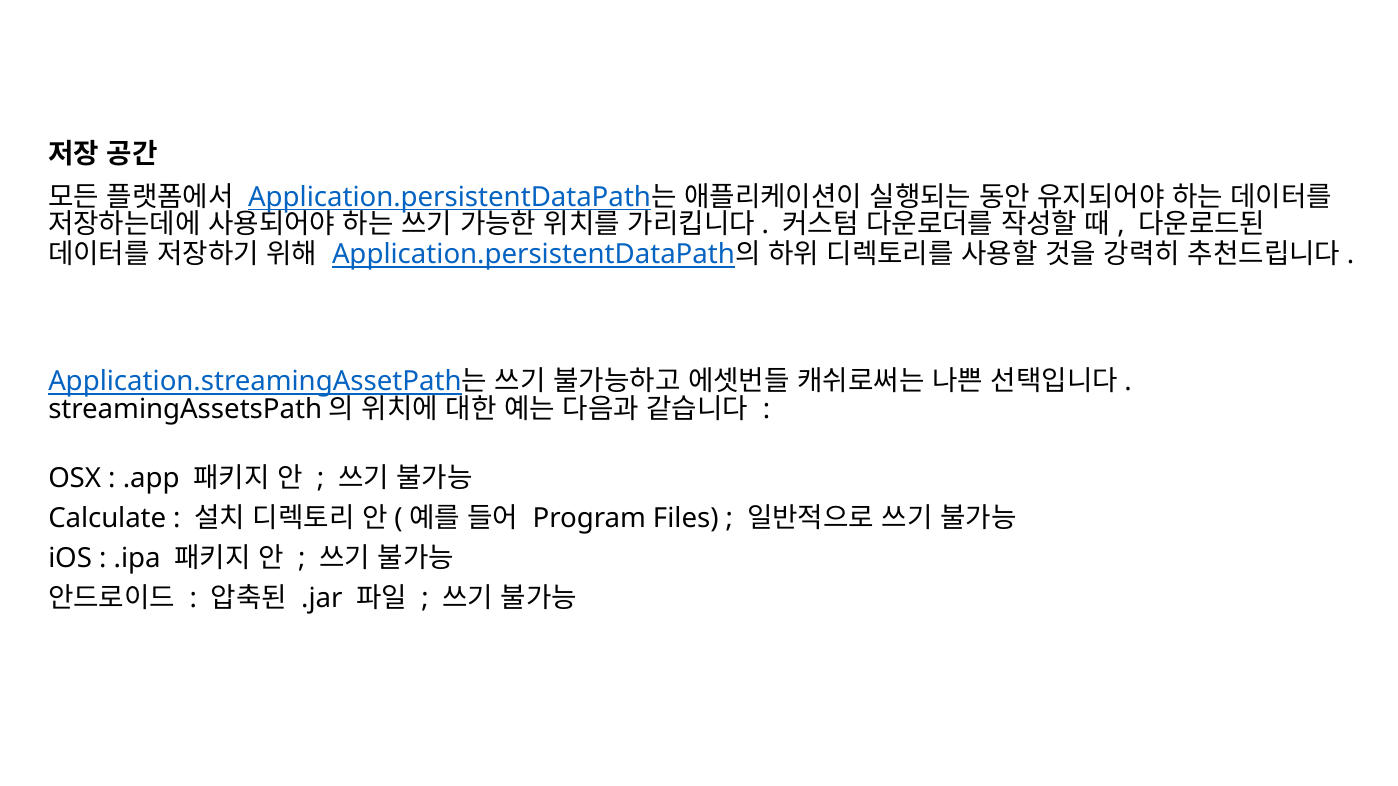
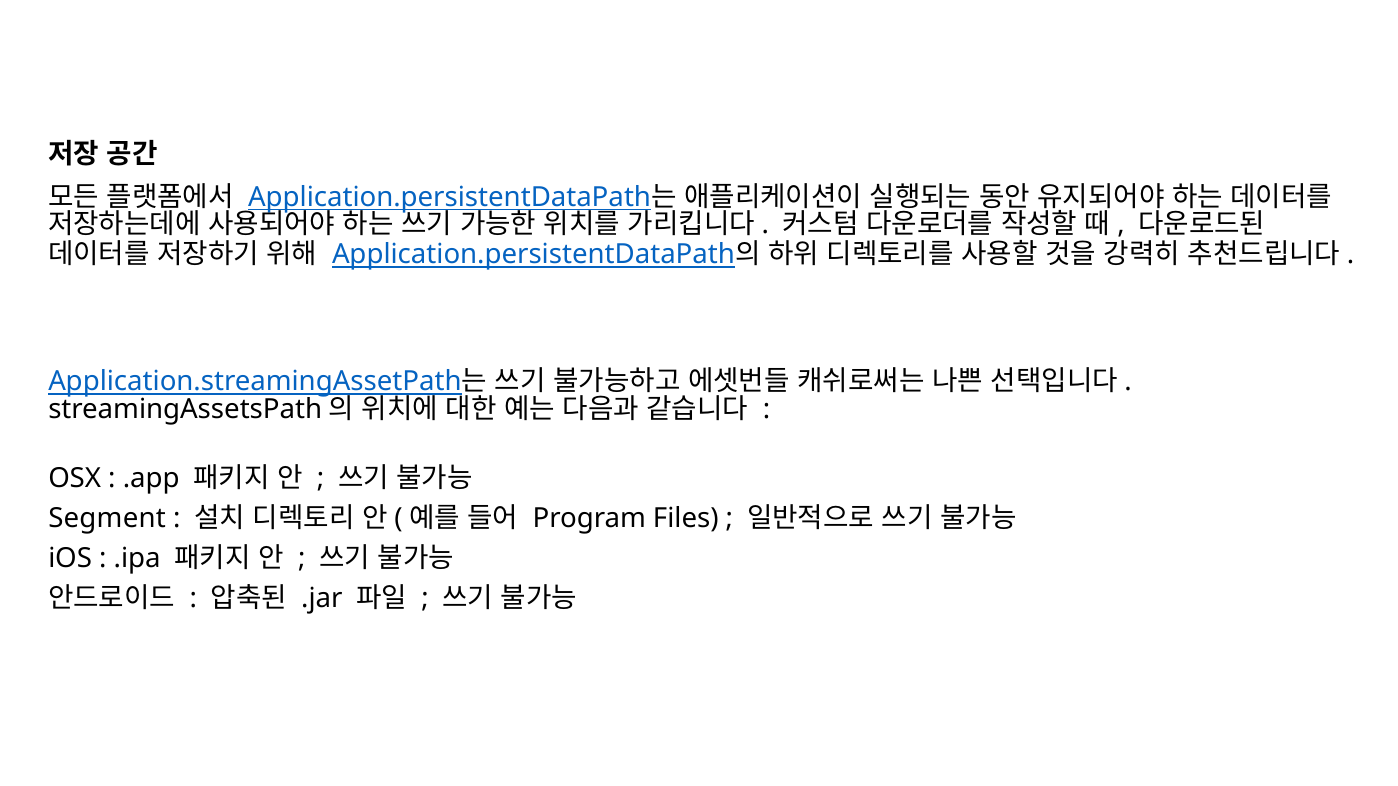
Calculate: Calculate -> Segment
